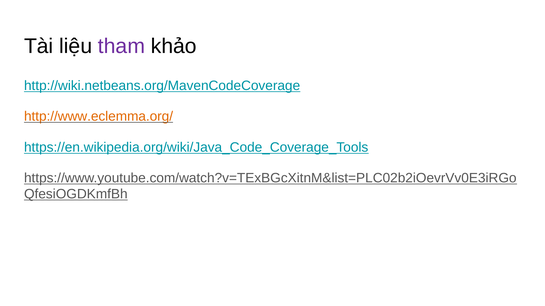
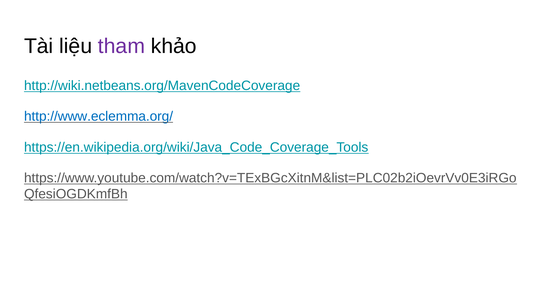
http://www.eclemma.org/ colour: orange -> blue
